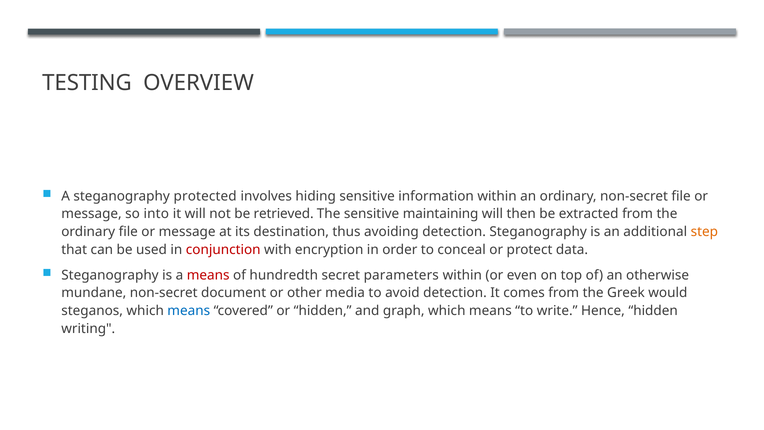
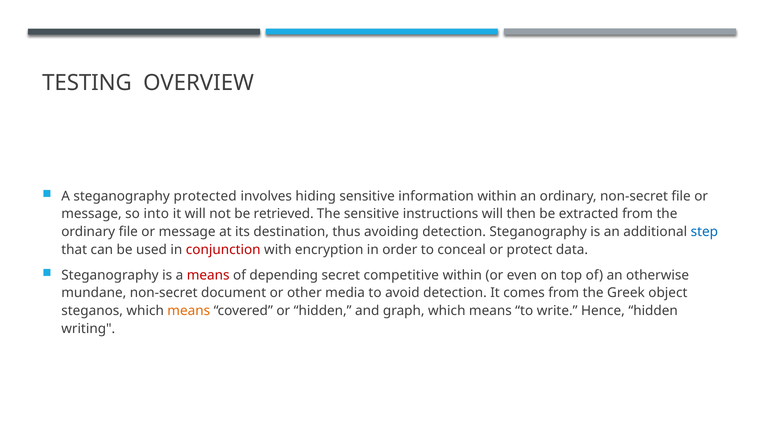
maintaining: maintaining -> instructions
step colour: orange -> blue
hundredth: hundredth -> depending
parameters: parameters -> competitive
would: would -> object
means at (189, 311) colour: blue -> orange
